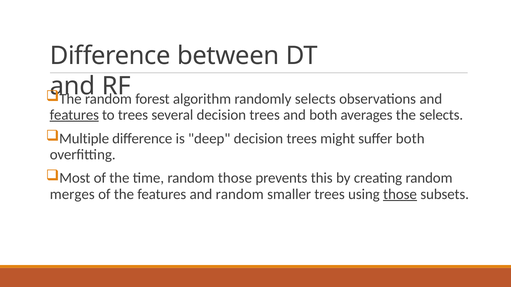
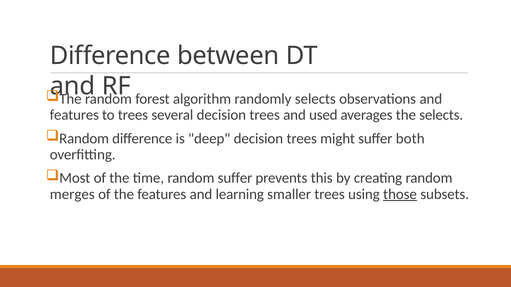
features at (74, 115) underline: present -> none
and both: both -> used
Multiple at (84, 139): Multiple -> Random
random those: those -> suffer
and random: random -> learning
